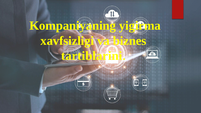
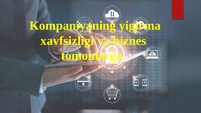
tartiblarini: tartiblarini -> tomonlarga
